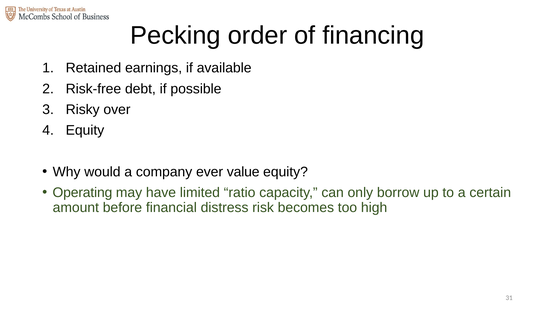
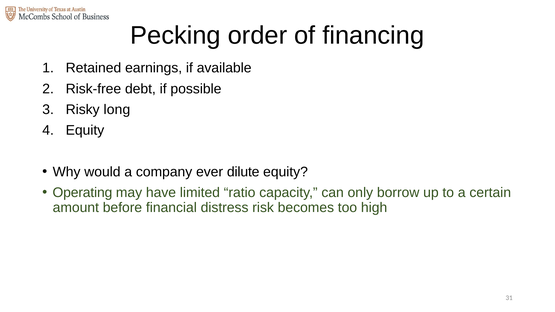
over: over -> long
value: value -> dilute
